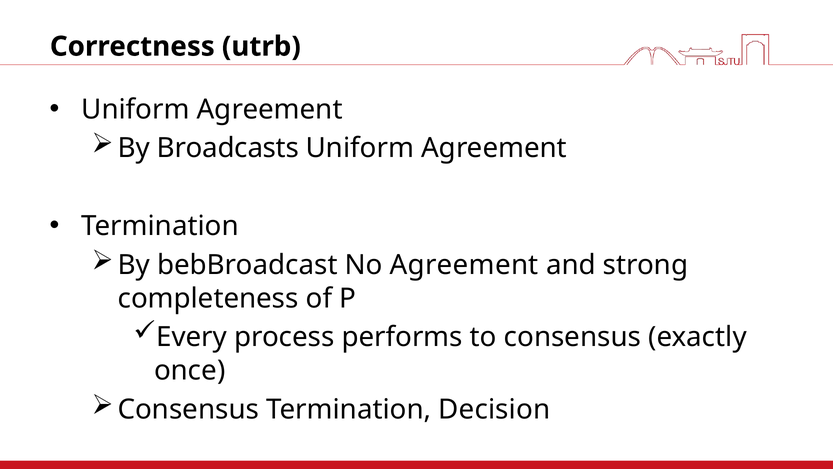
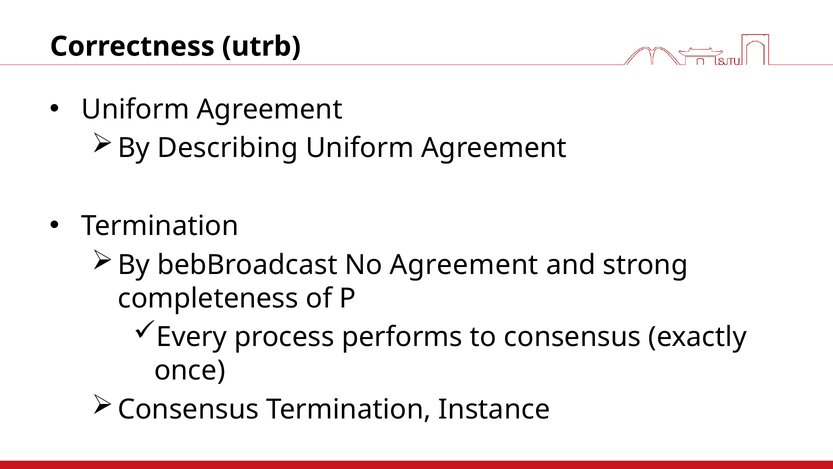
Broadcasts: Broadcasts -> Describing
Decision: Decision -> Instance
